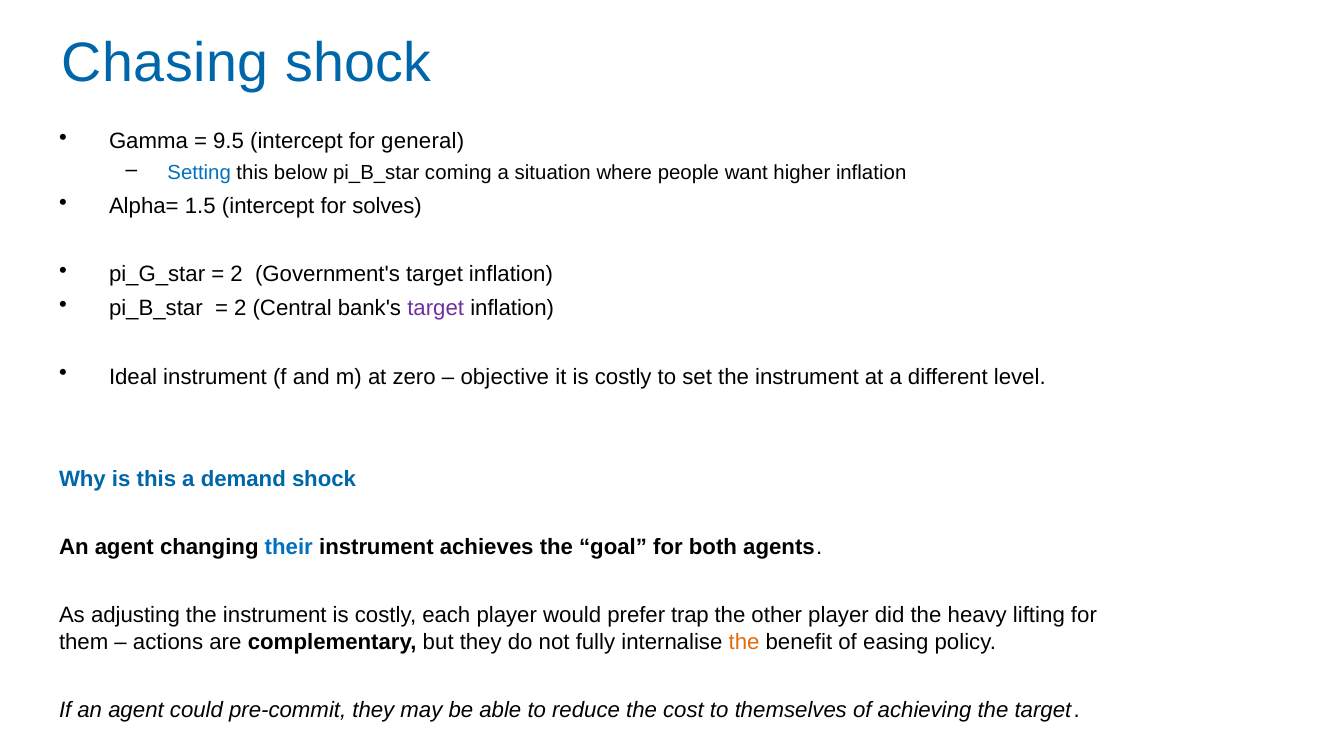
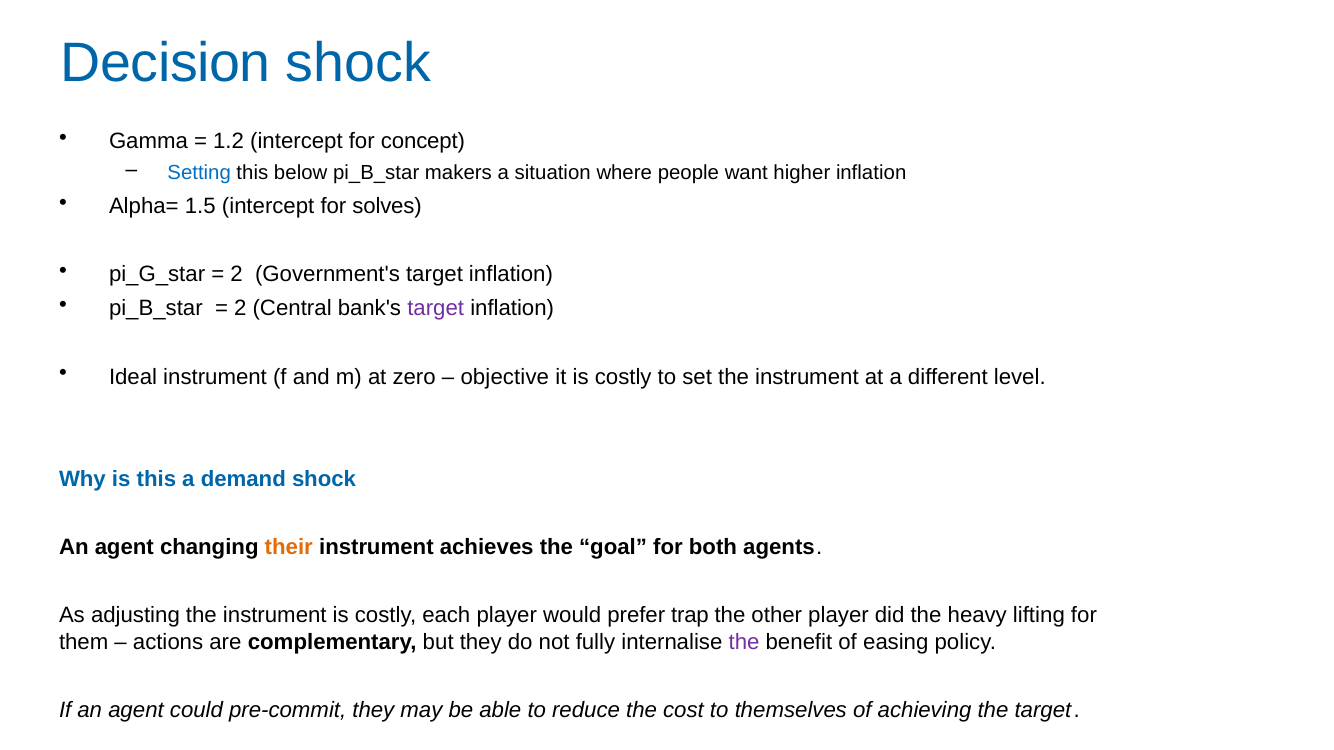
Chasing: Chasing -> Decision
9.5: 9.5 -> 1.2
general: general -> concept
coming: coming -> makers
their colour: blue -> orange
the at (744, 642) colour: orange -> purple
